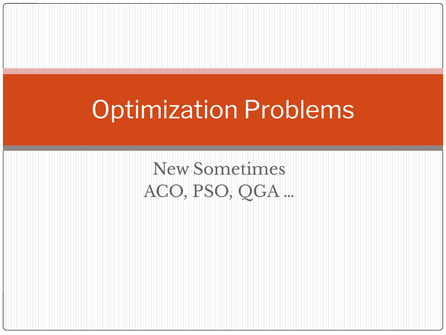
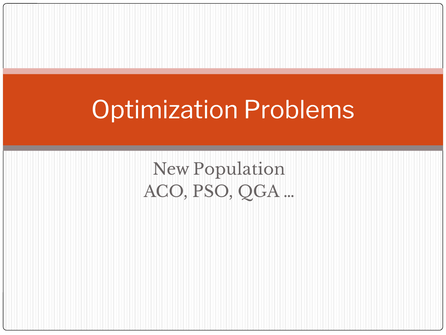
Sometimes: Sometimes -> Population
